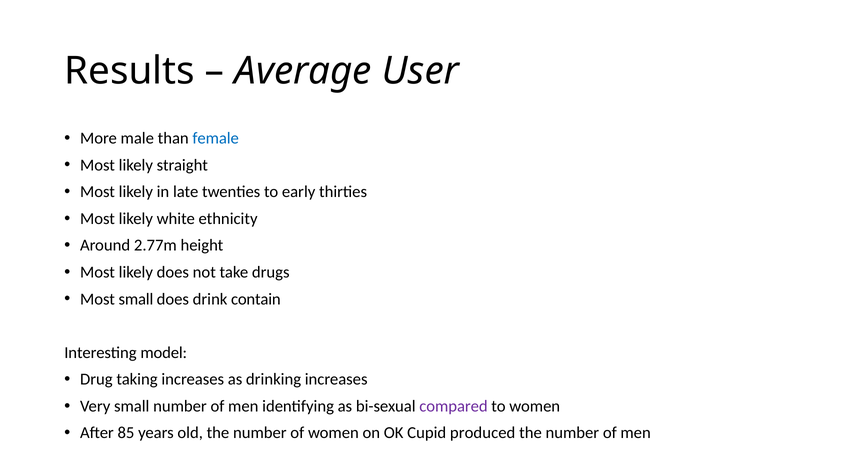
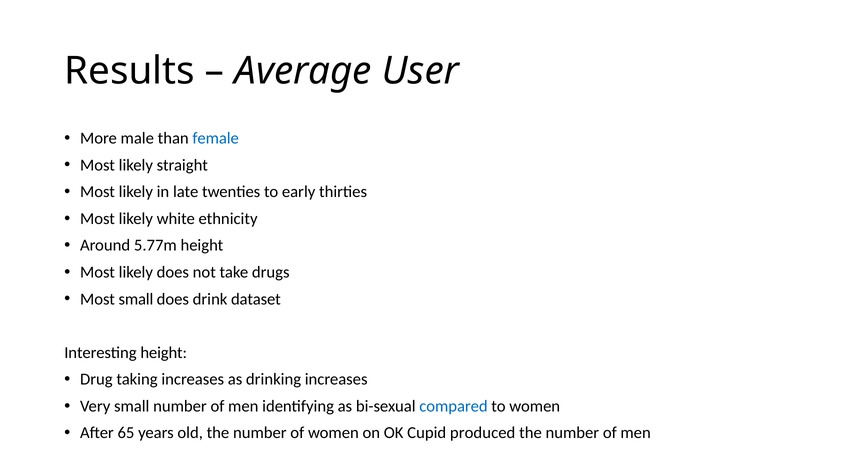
2.77m: 2.77m -> 5.77m
contain: contain -> dataset
Interesting model: model -> height
compared colour: purple -> blue
85: 85 -> 65
